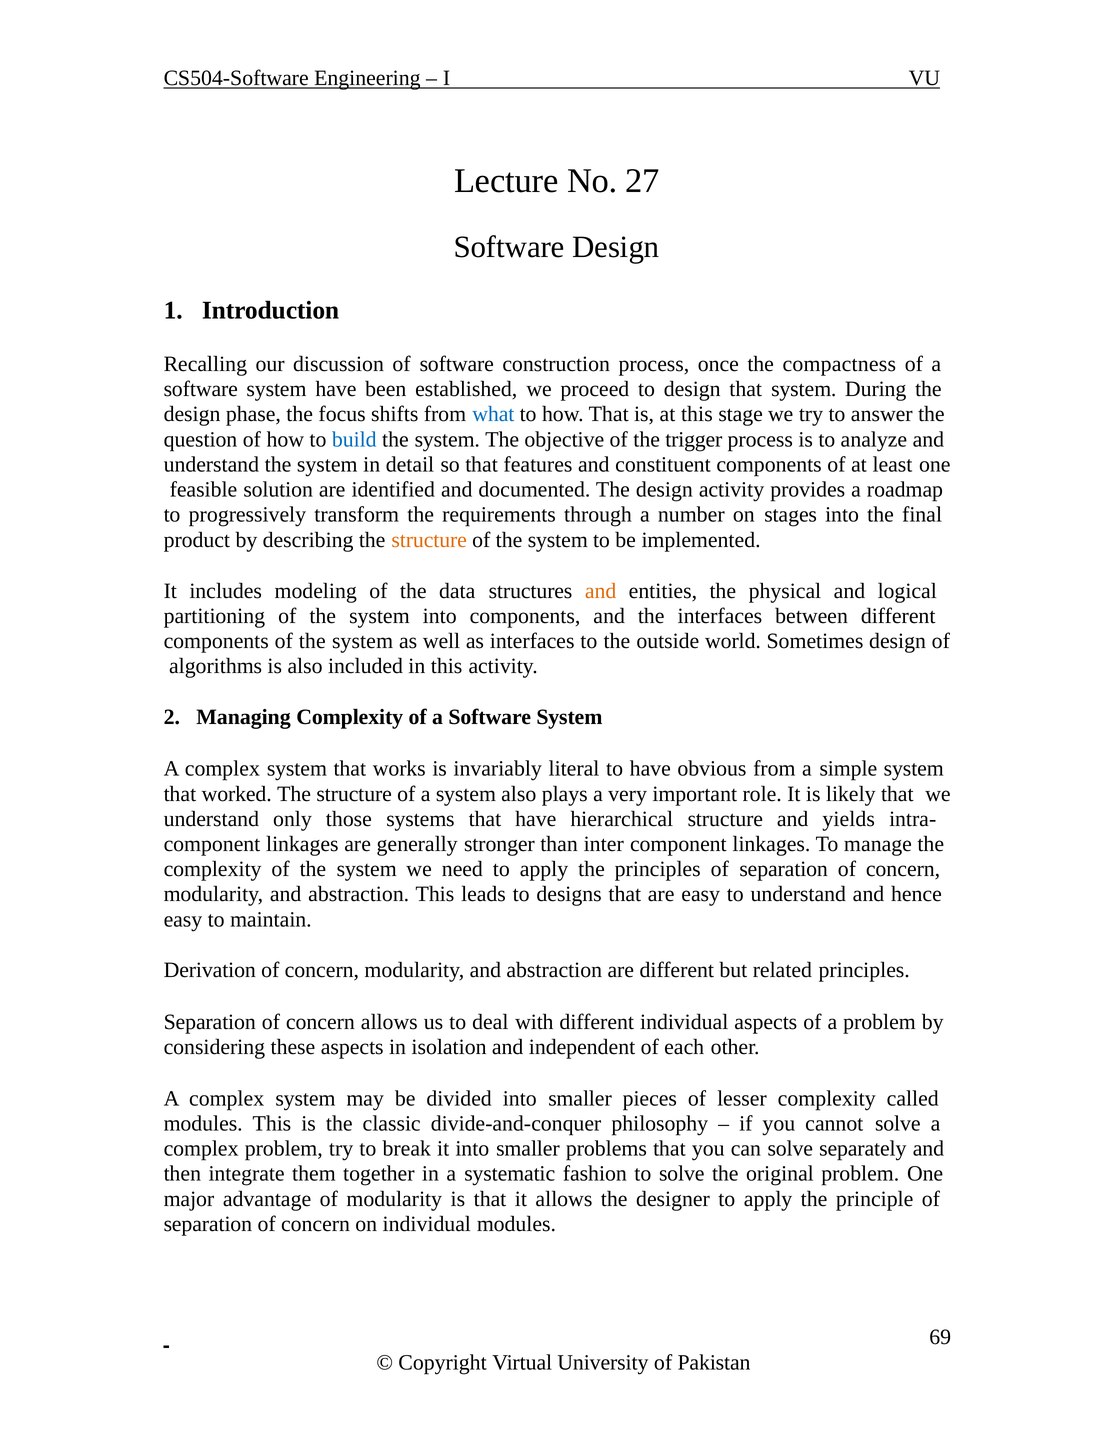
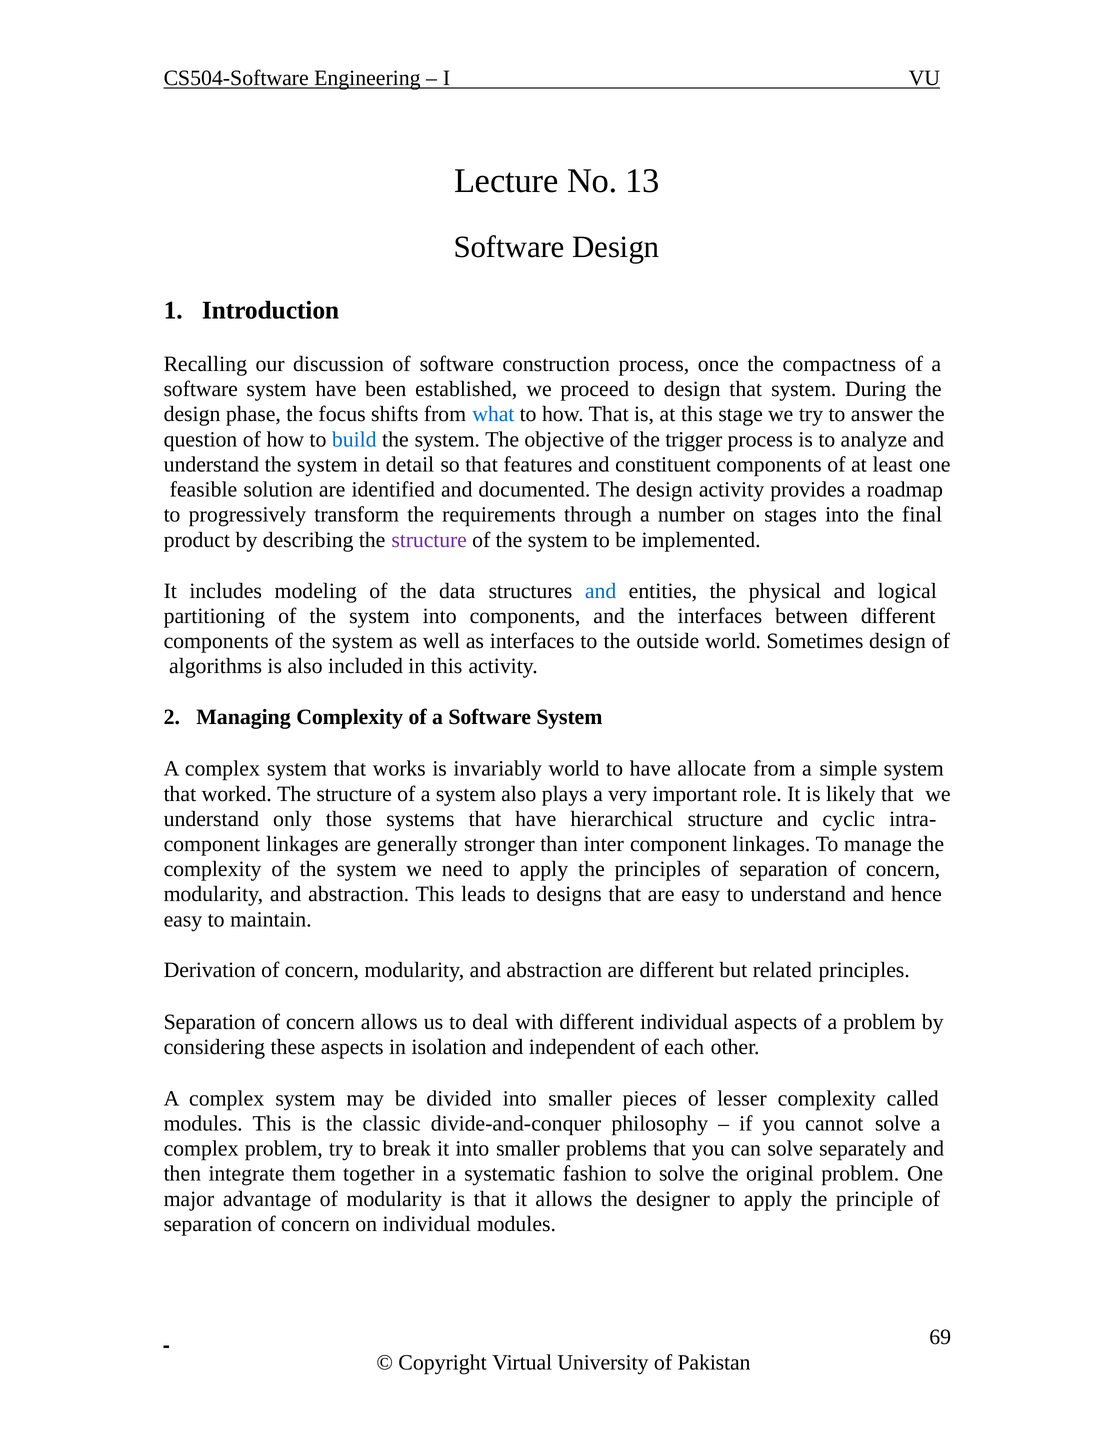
27: 27 -> 13
structure at (429, 540) colour: orange -> purple
and at (601, 591) colour: orange -> blue
invariably literal: literal -> world
obvious: obvious -> allocate
yields: yields -> cyclic
